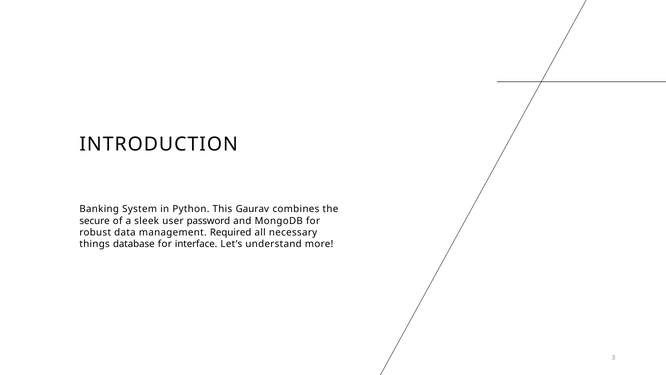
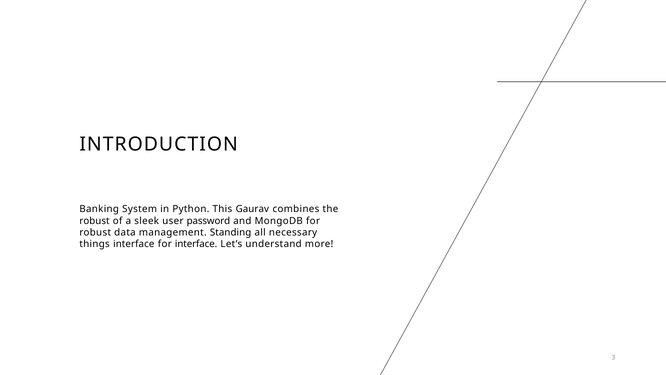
secure at (95, 221): secure -> robust
Required: Required -> Standing
things database: database -> interface
